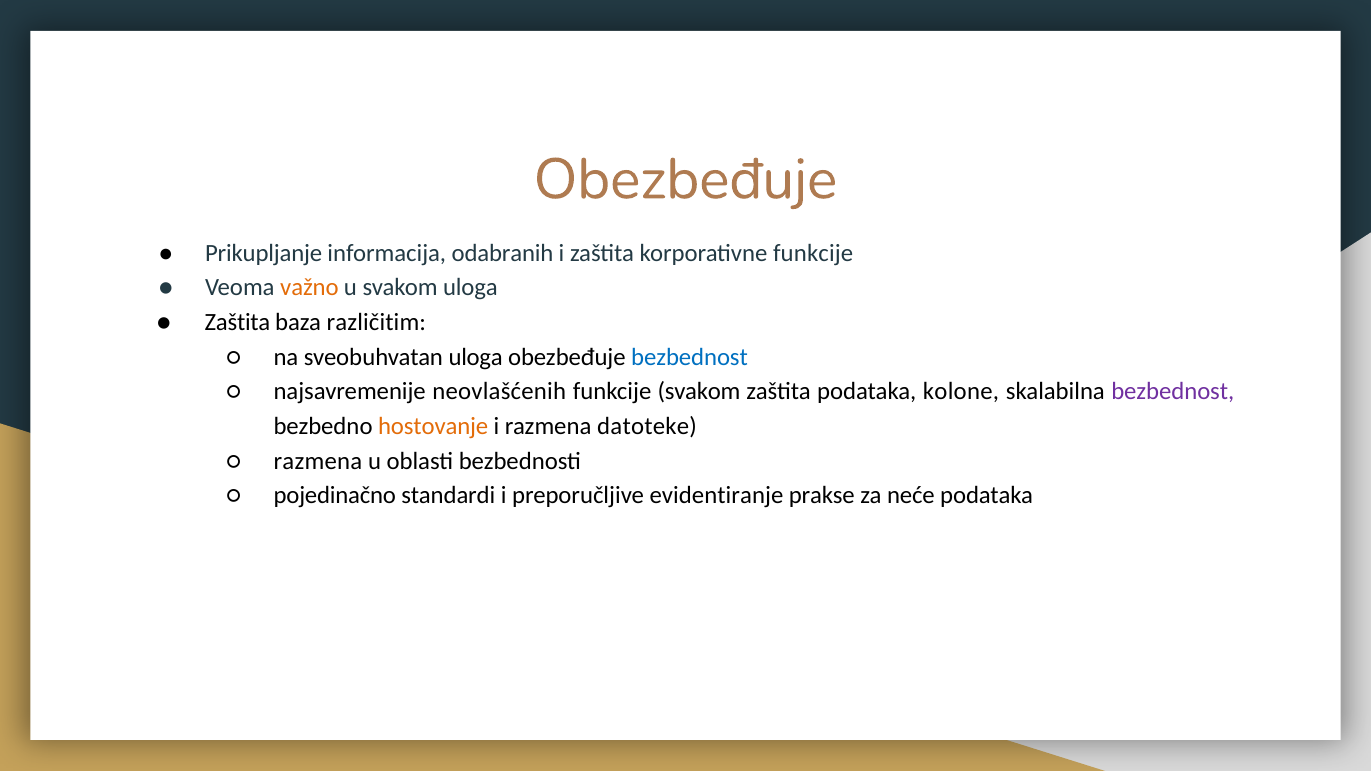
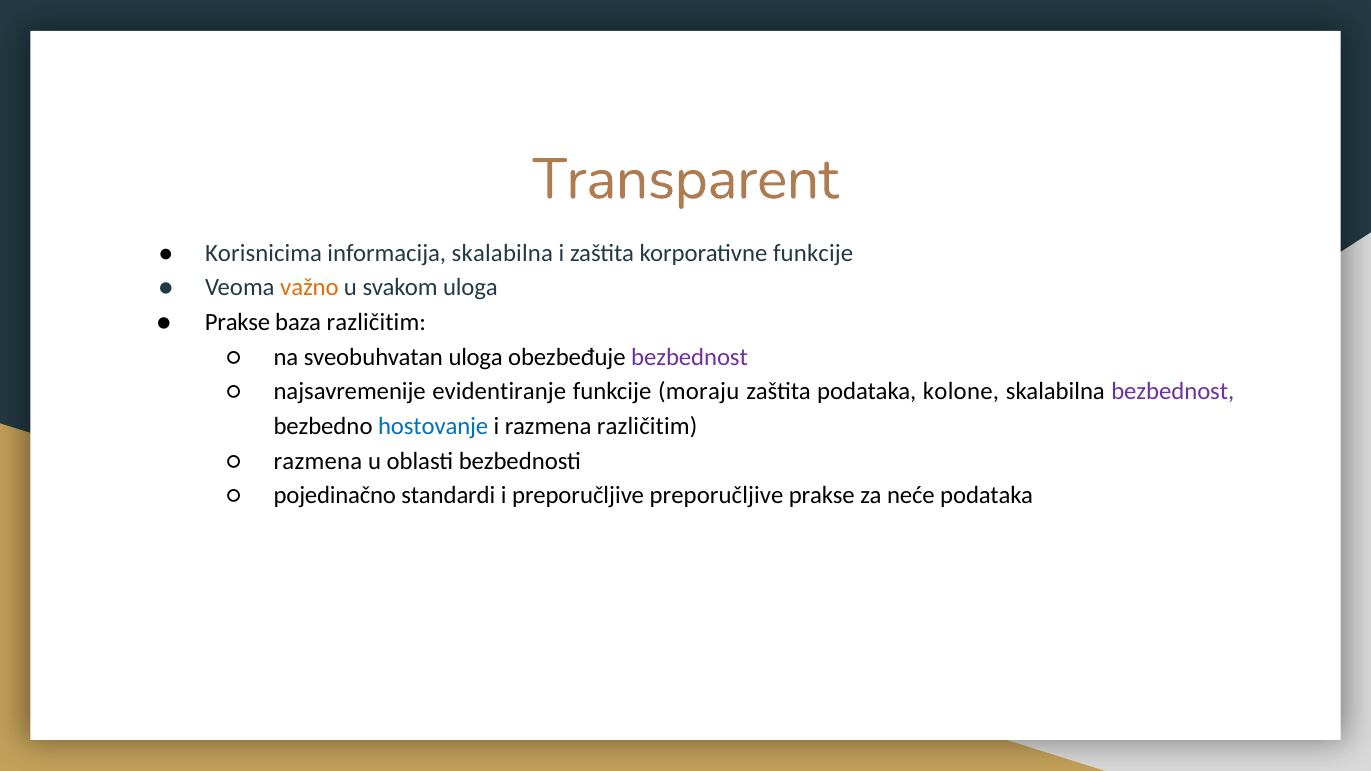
Obezbeđuje at (685, 179): Obezbeđuje -> Transparent
Prikupljanje: Prikupljanje -> Korisnicima
informacija odabranih: odabranih -> skalabilna
Zaštita at (237, 322): Zaštita -> Prakse
bezbednost at (690, 357) colour: blue -> purple
neovlašćenih: neovlašćenih -> evidentiranje
funkcije svakom: svakom -> moraju
hostovanje colour: orange -> blue
razmena datoteke: datoteke -> različitim
preporučljive evidentiranje: evidentiranje -> preporučljive
